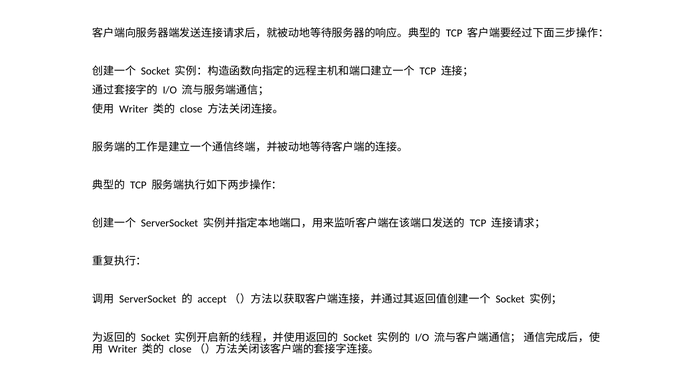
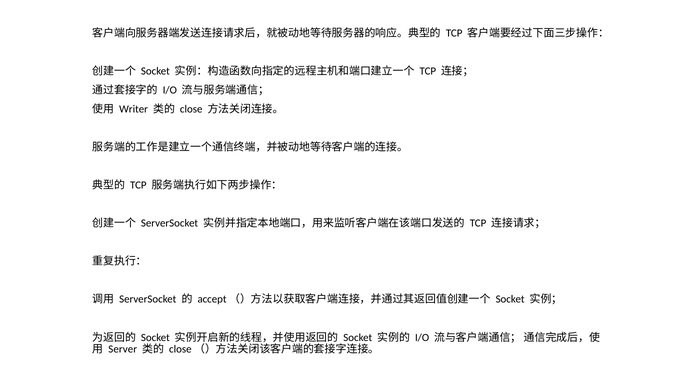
Writer at (123, 349): Writer -> Server
